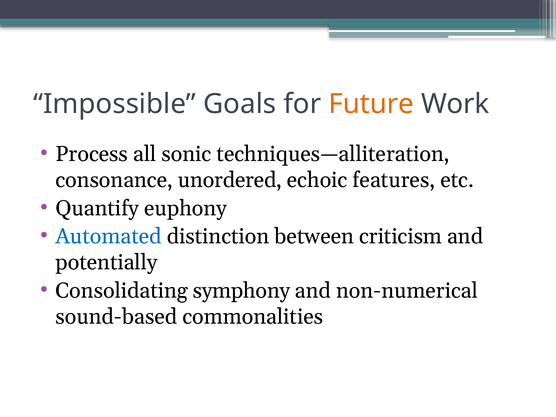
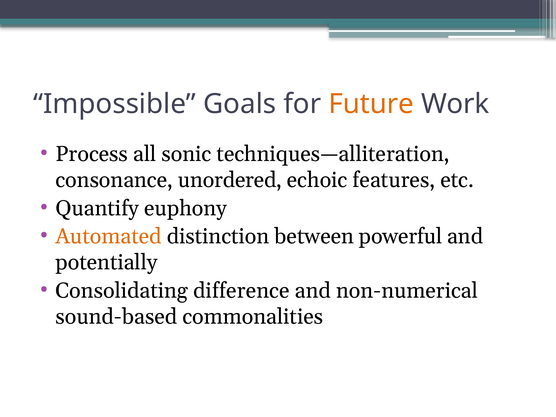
Automated colour: blue -> orange
criticism: criticism -> powerful
symphony: symphony -> difference
